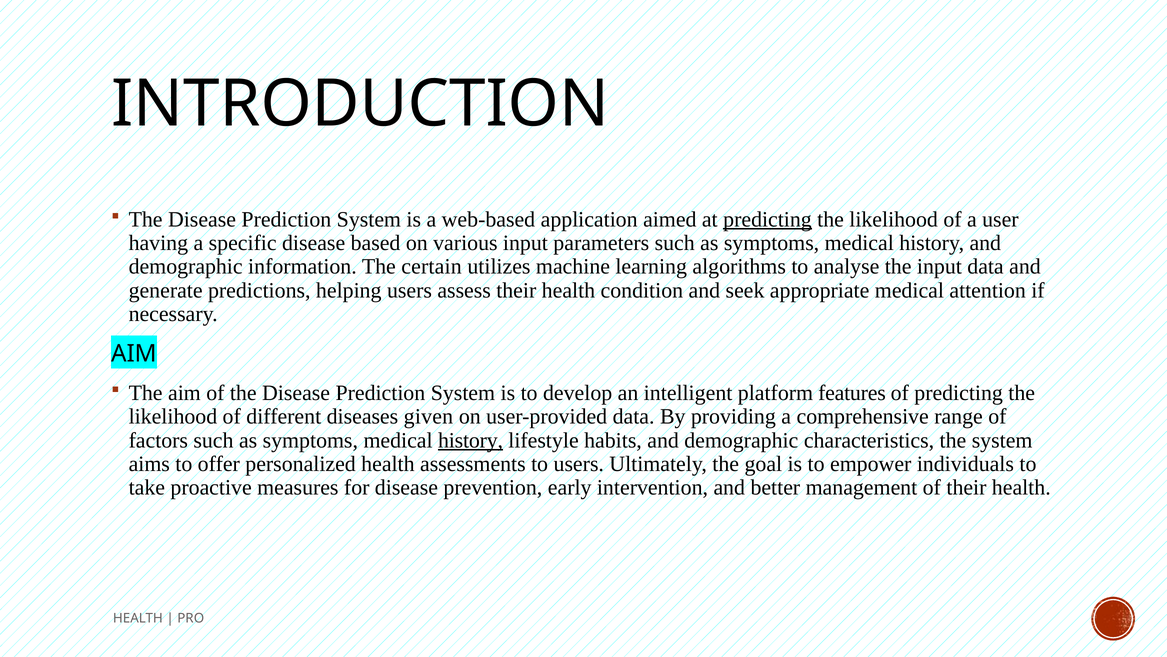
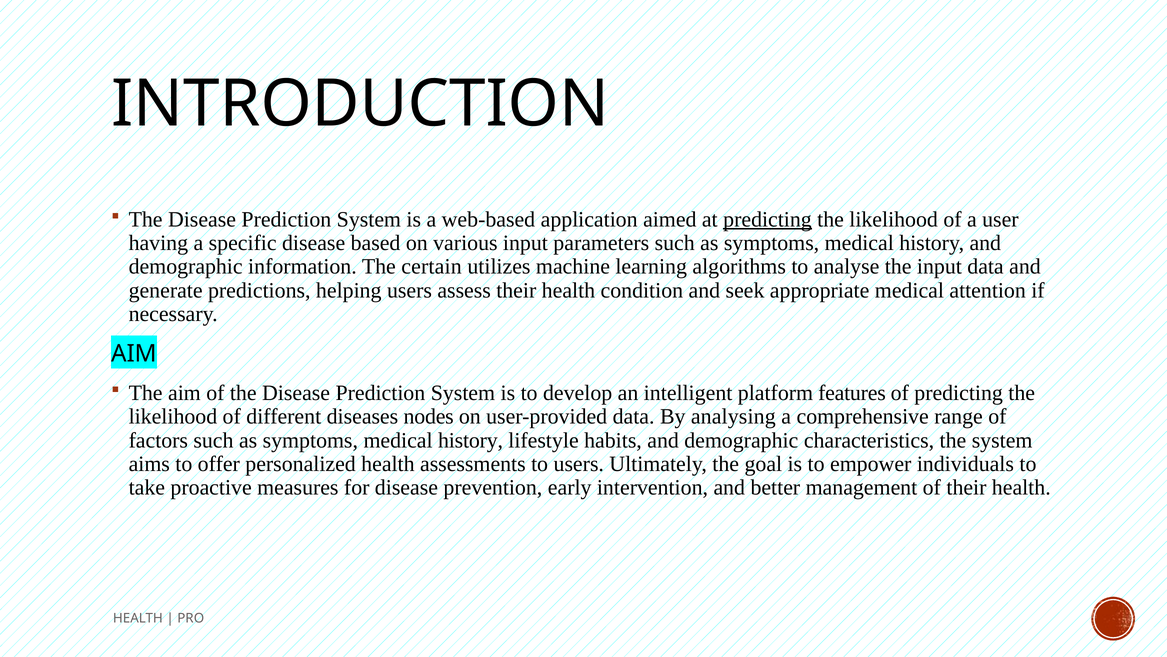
given: given -> nodes
providing: providing -> analysing
history at (471, 440) underline: present -> none
